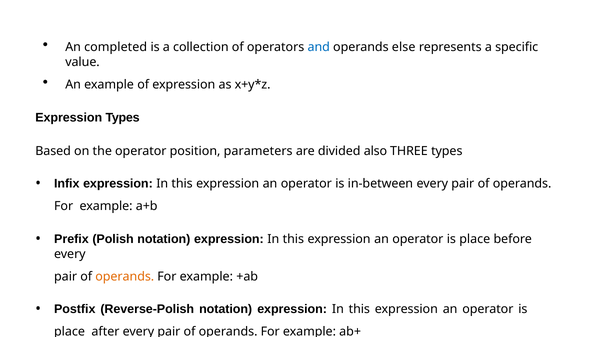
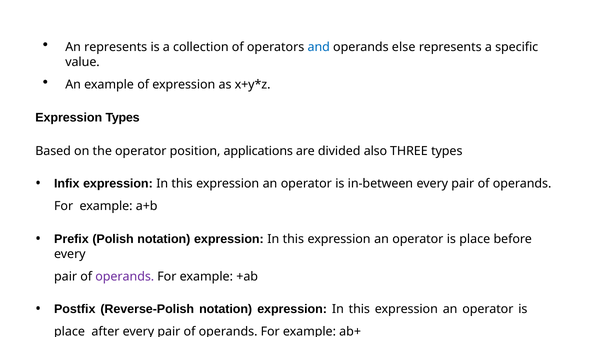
An completed: completed -> represents
parameters: parameters -> applications
operands at (125, 277) colour: orange -> purple
